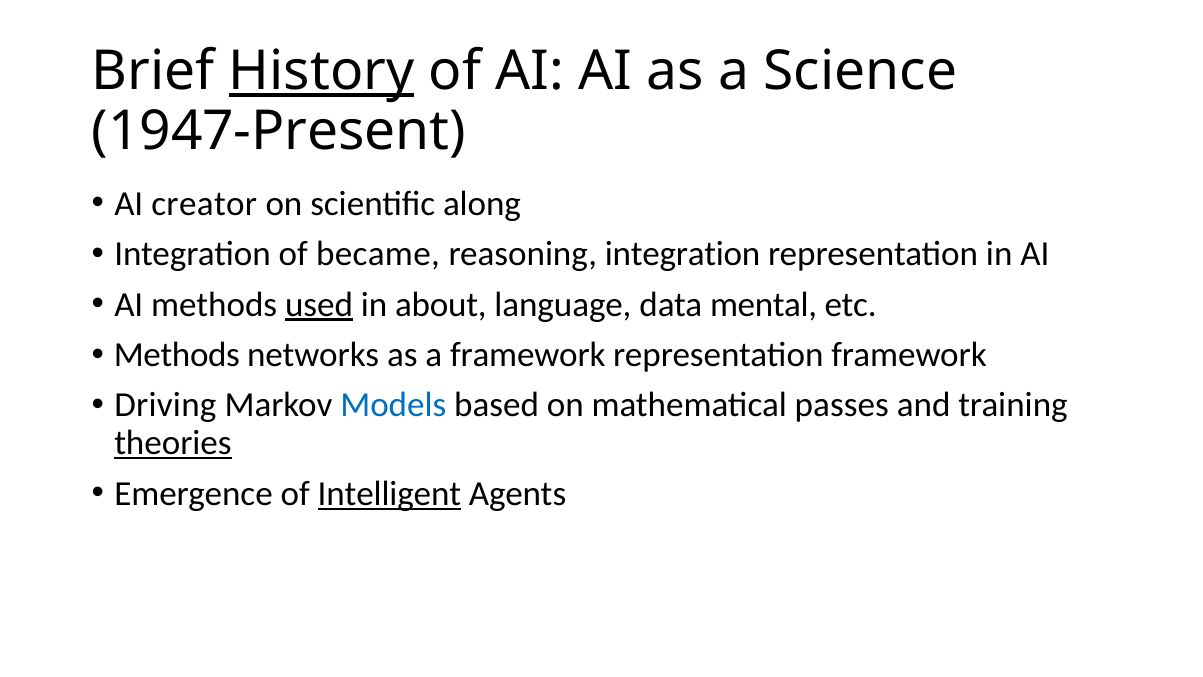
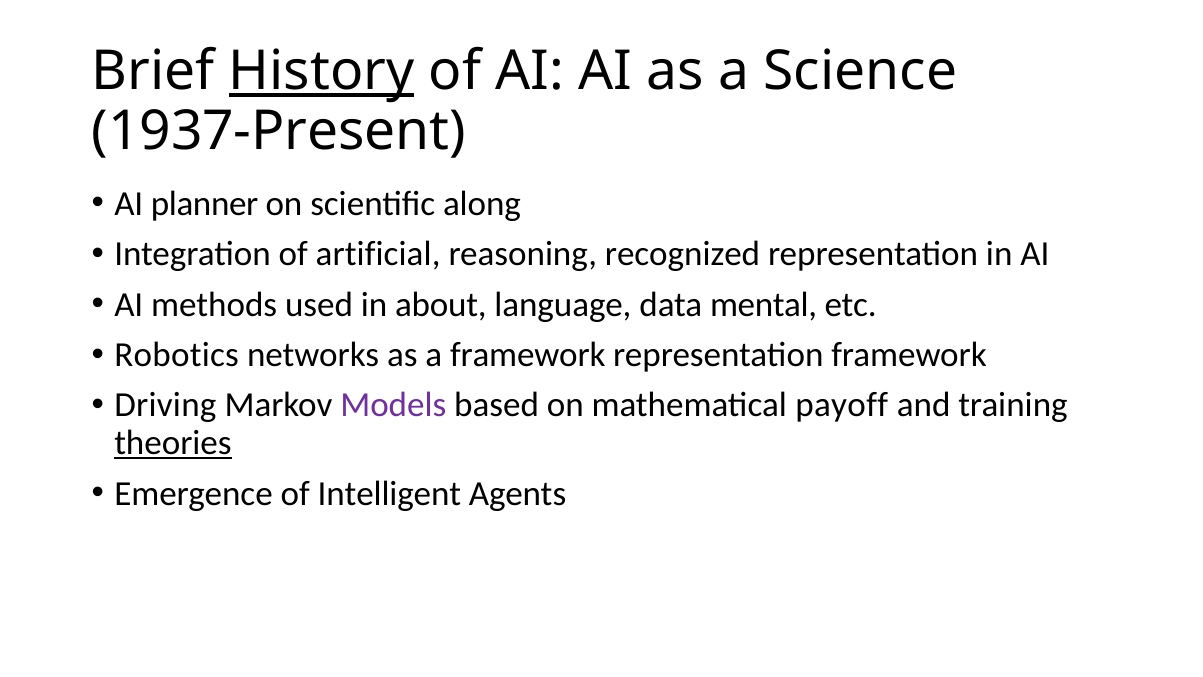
1947-Present: 1947-Present -> 1937-Present
creator: creator -> planner
became: became -> artificial
reasoning integration: integration -> recognized
used underline: present -> none
Methods at (177, 355): Methods -> Robotics
Models colour: blue -> purple
passes: passes -> payoff
Intelligent underline: present -> none
